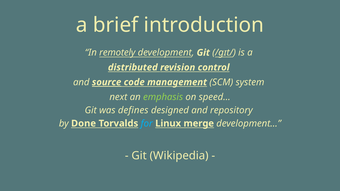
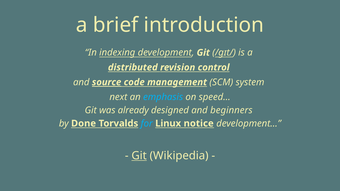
remotely: remotely -> indexing
emphasis colour: light green -> light blue
defines: defines -> already
repository: repository -> beginners
merge: merge -> notice
Git at (139, 156) underline: none -> present
